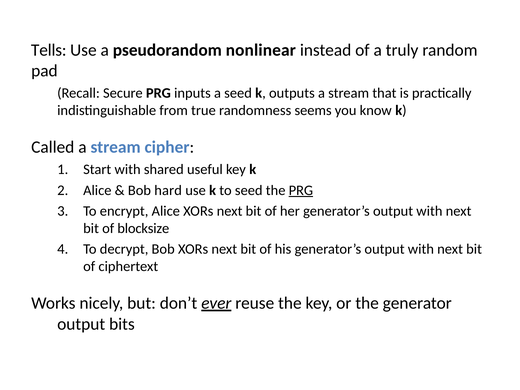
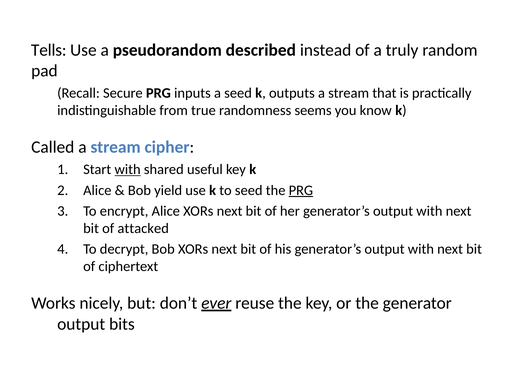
nonlinear: nonlinear -> described
with at (128, 169) underline: none -> present
hard: hard -> yield
blocksize: blocksize -> attacked
